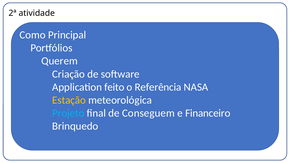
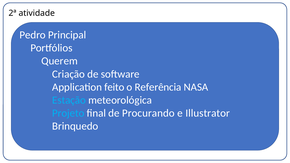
Como: Como -> Pedro
Estação colour: yellow -> light blue
Conseguem: Conseguem -> Procurando
Financeiro: Financeiro -> Illustrator
